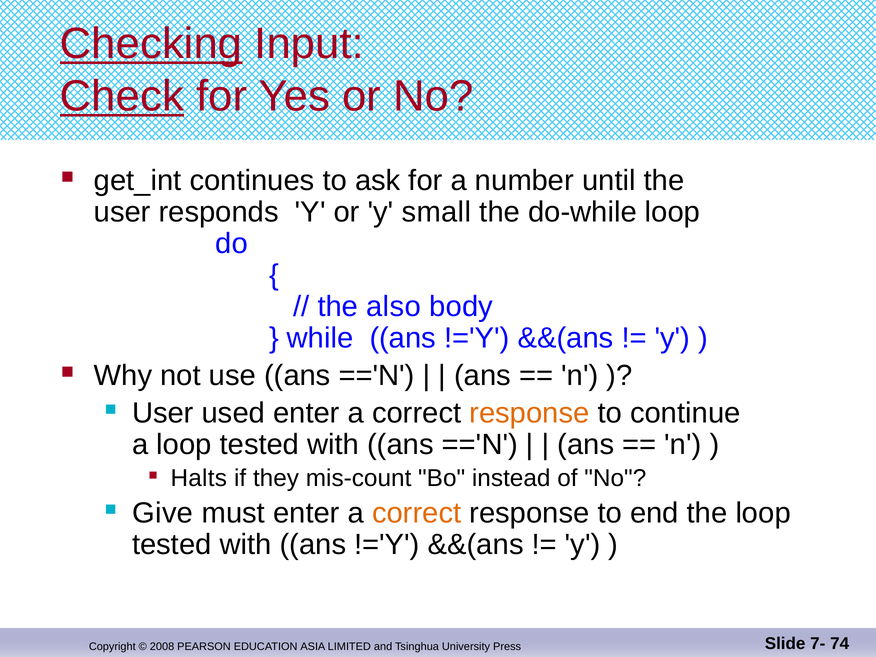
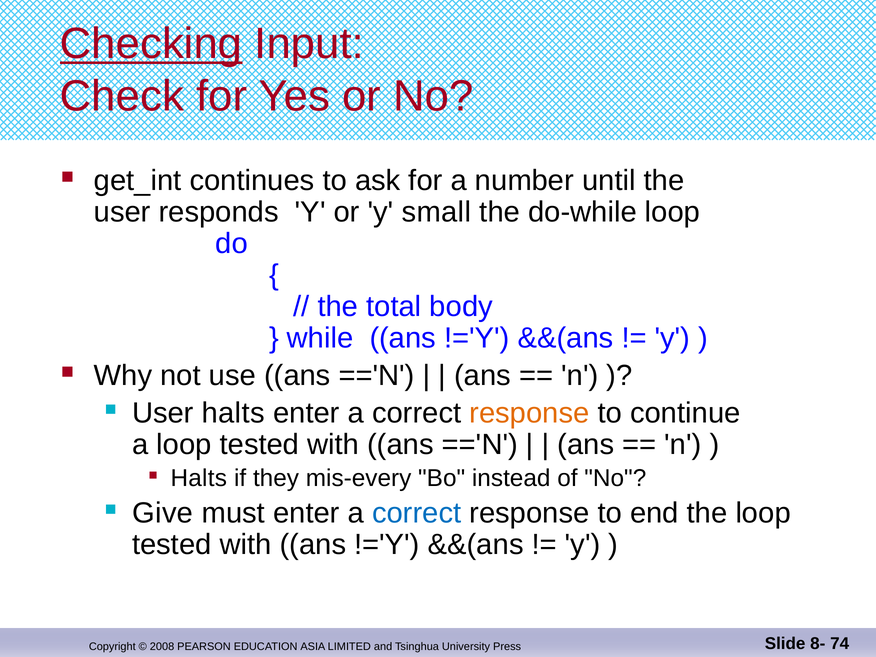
Check underline: present -> none
also: also -> total
User used: used -> halts
mis-count: mis-count -> mis-every
correct at (417, 513) colour: orange -> blue
7-: 7- -> 8-
